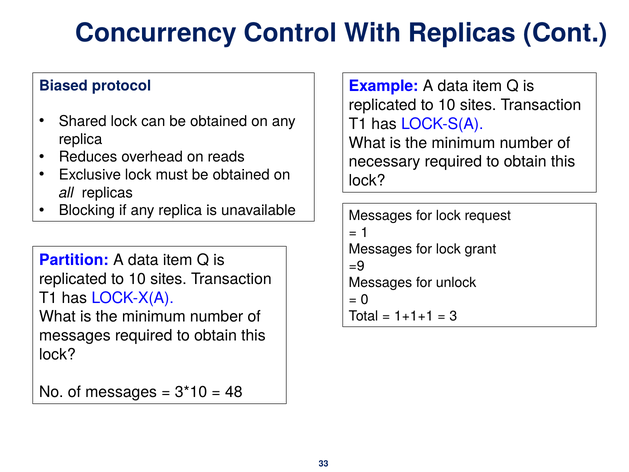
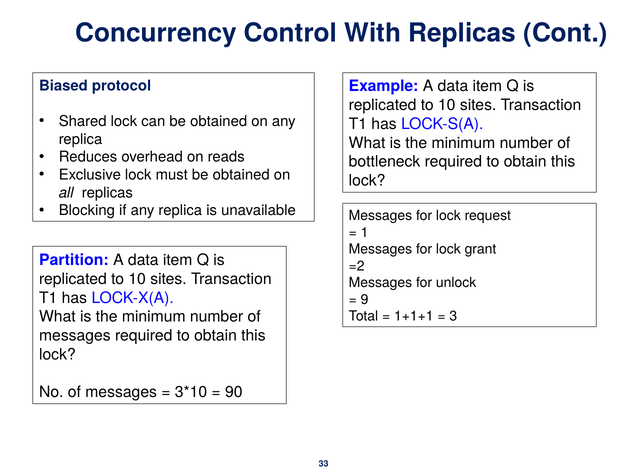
necessary: necessary -> bottleneck
=9: =9 -> =2
0: 0 -> 9
48: 48 -> 90
